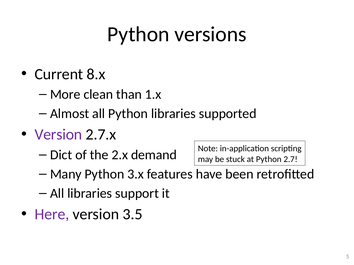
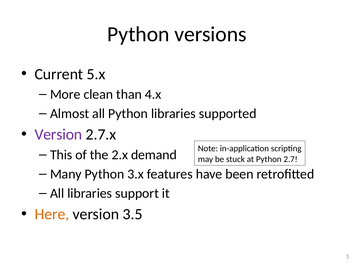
8.x: 8.x -> 5.x
1.x: 1.x -> 4.x
Dict: Dict -> This
Here colour: purple -> orange
